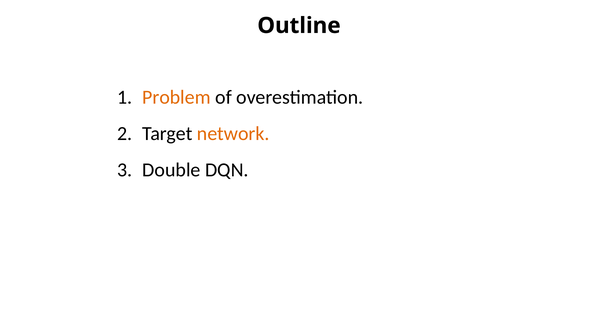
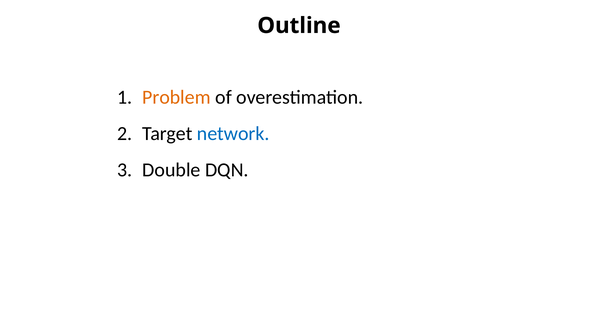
network colour: orange -> blue
